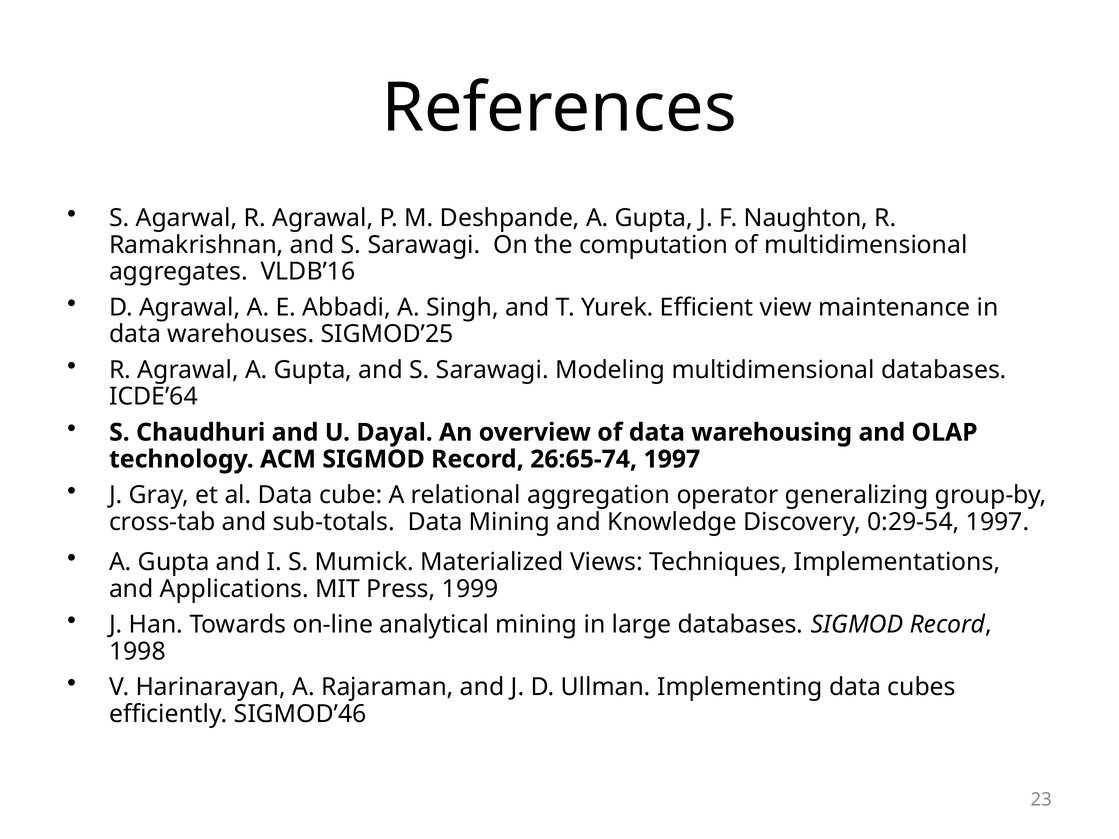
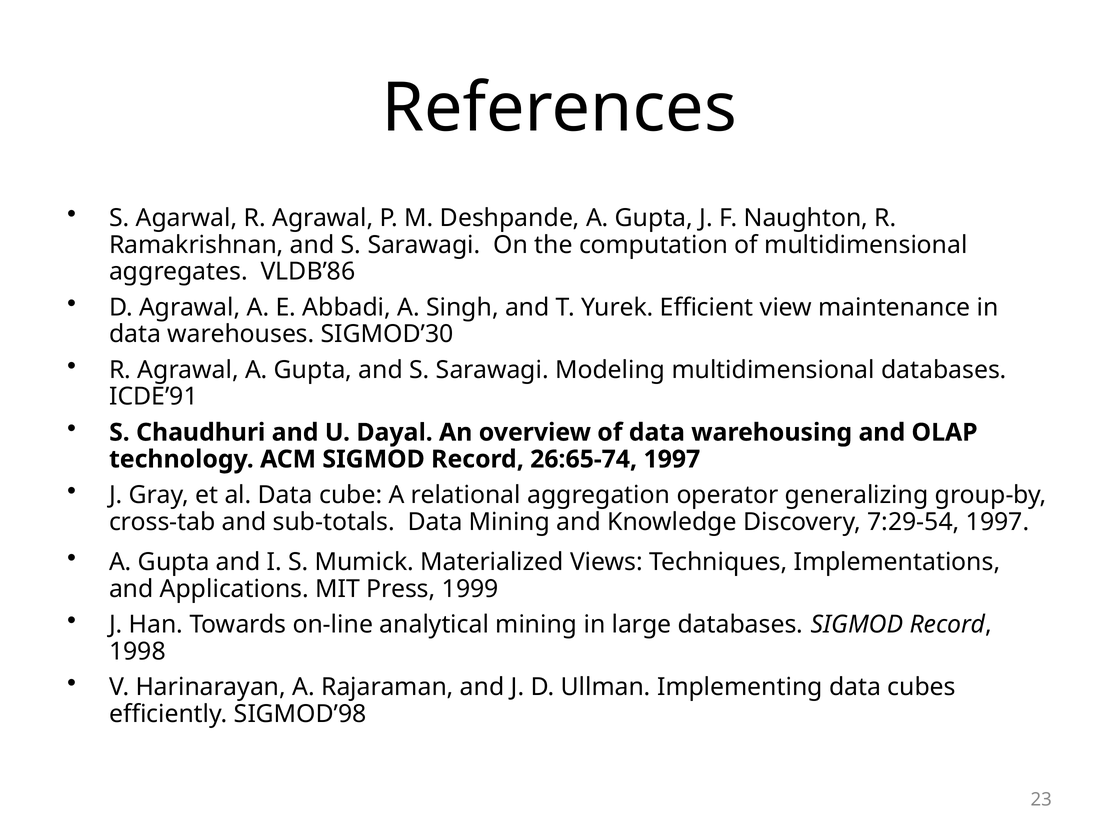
VLDB’16: VLDB’16 -> VLDB’86
SIGMOD’25: SIGMOD’25 -> SIGMOD’30
ICDE’64: ICDE’64 -> ICDE’91
0:29-54: 0:29-54 -> 7:29-54
SIGMOD’46: SIGMOD’46 -> SIGMOD’98
